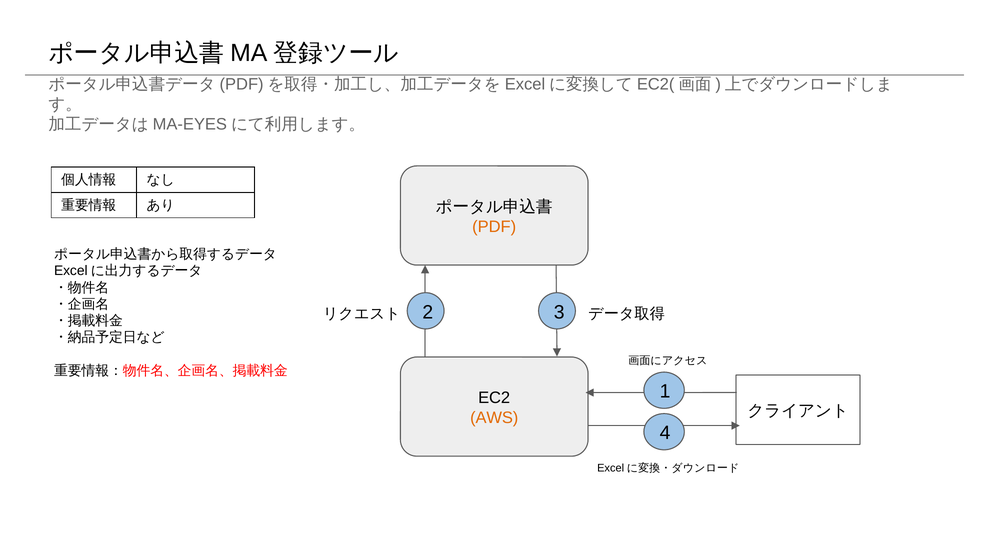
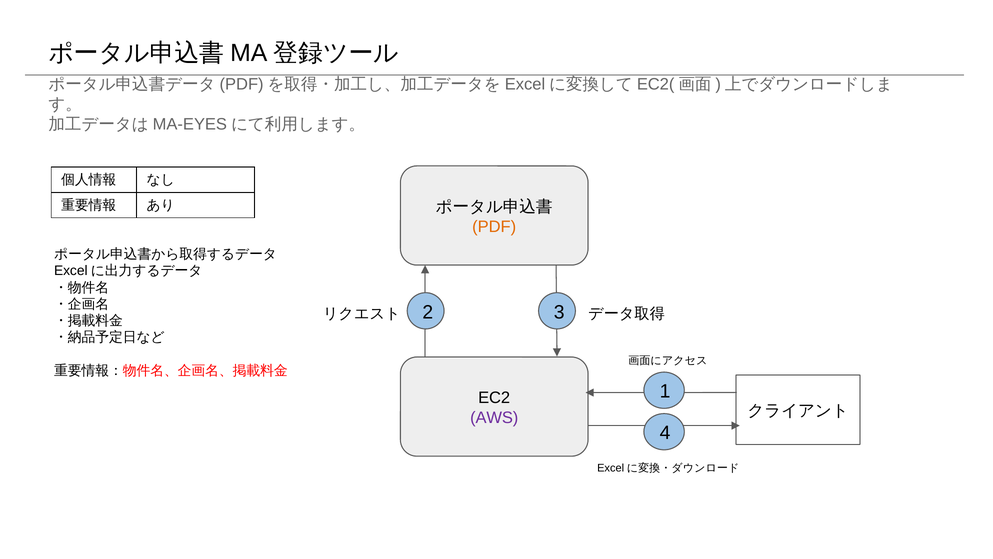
AWS colour: orange -> purple
